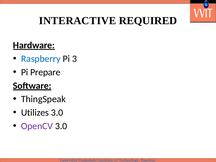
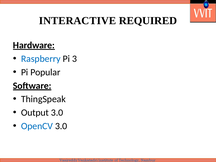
Prepare: Prepare -> Popular
Utilizes: Utilizes -> Output
OpenCV colour: purple -> blue
